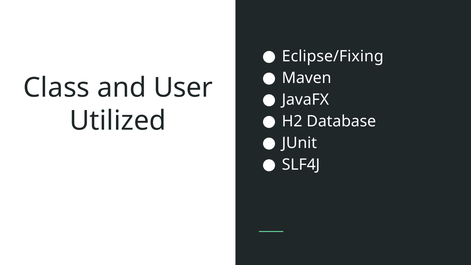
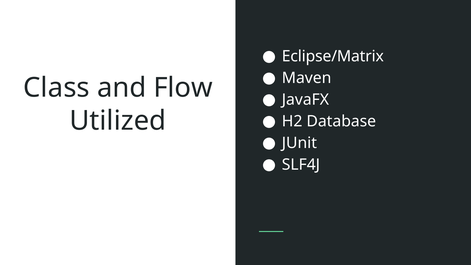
Eclipse/Fixing: Eclipse/Fixing -> Eclipse/Matrix
User: User -> Flow
